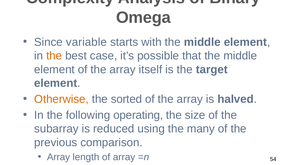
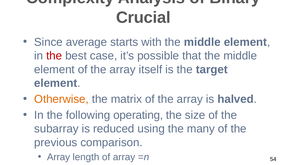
Omega: Omega -> Crucial
variable: variable -> average
the at (54, 56) colour: orange -> red
sorted: sorted -> matrix
